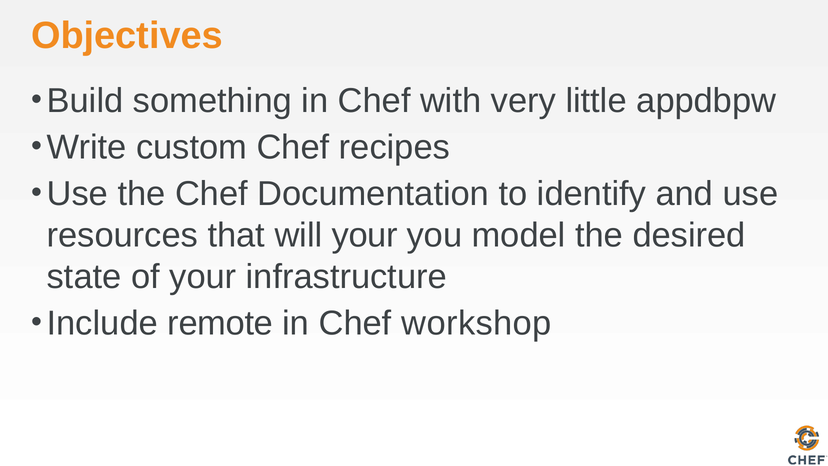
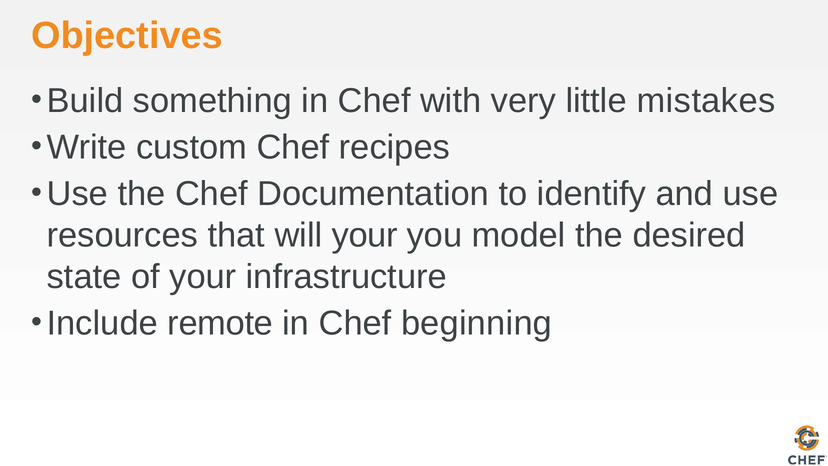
appdbpw: appdbpw -> mistakes
workshop: workshop -> beginning
